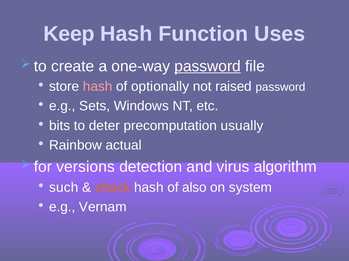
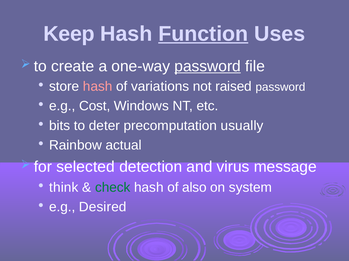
Function underline: none -> present
optionally: optionally -> variations
Sets: Sets -> Cost
versions: versions -> selected
algorithm: algorithm -> message
such: such -> think
check colour: orange -> green
Vernam: Vernam -> Desired
